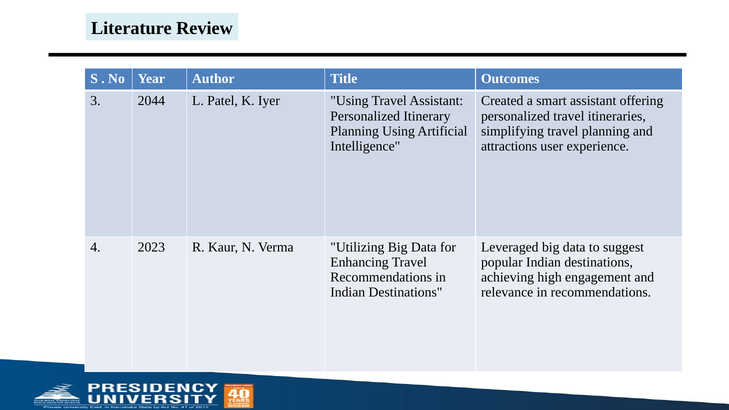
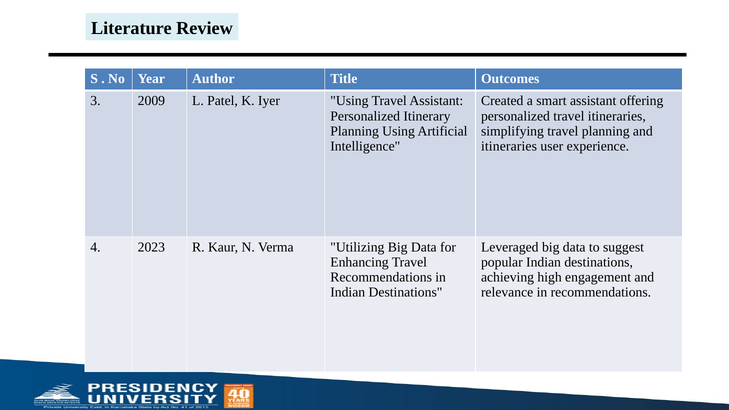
2044: 2044 -> 2009
attractions at (509, 146): attractions -> itineraries
